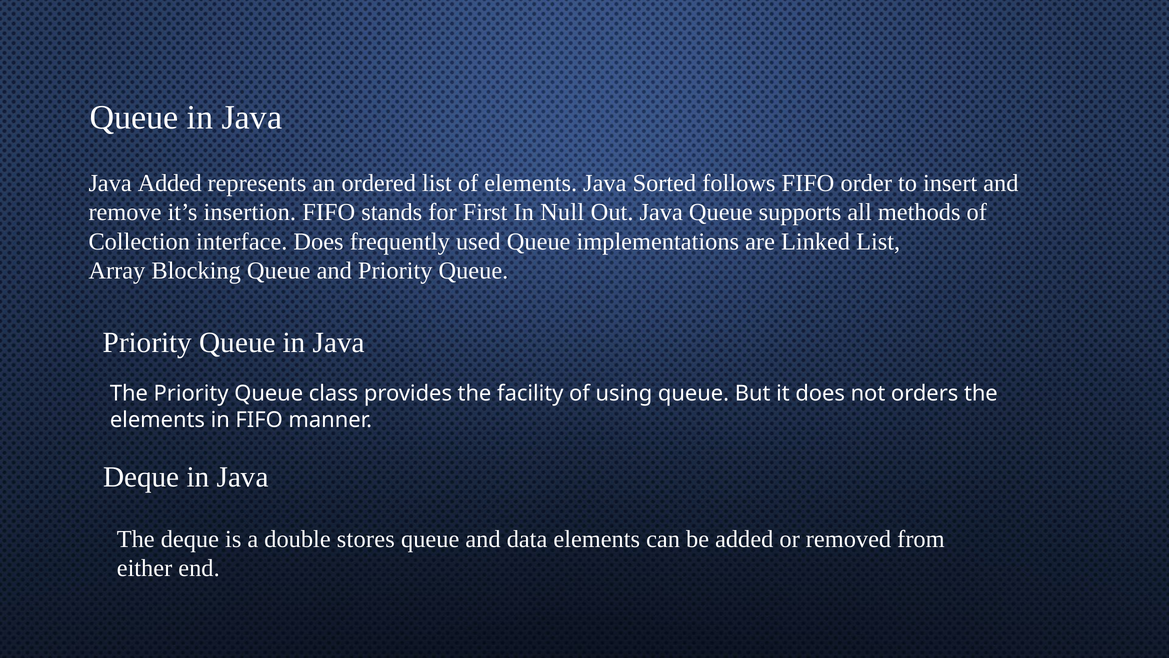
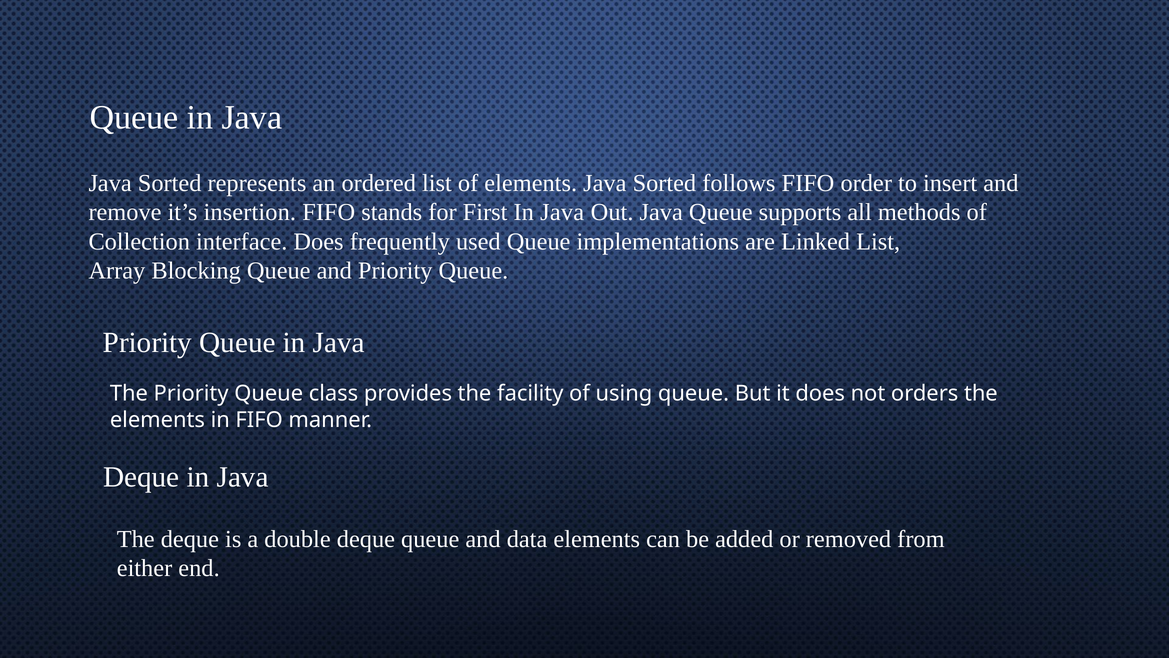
Added at (170, 183): Added -> Sorted
First In Null: Null -> Java
double stores: stores -> deque
